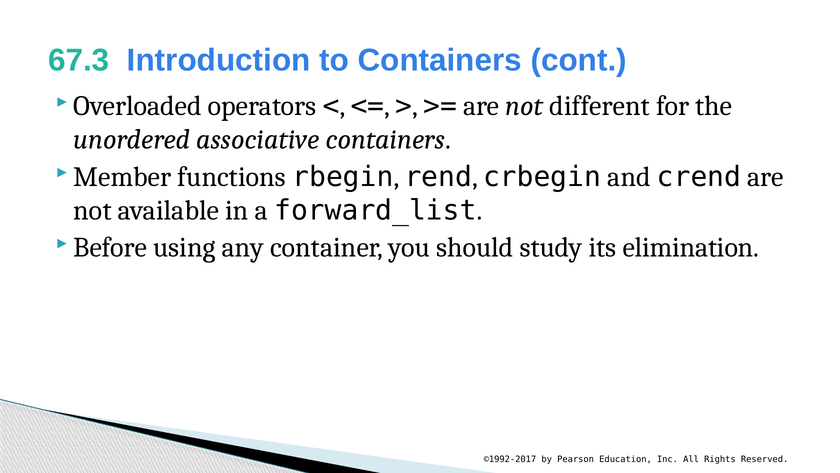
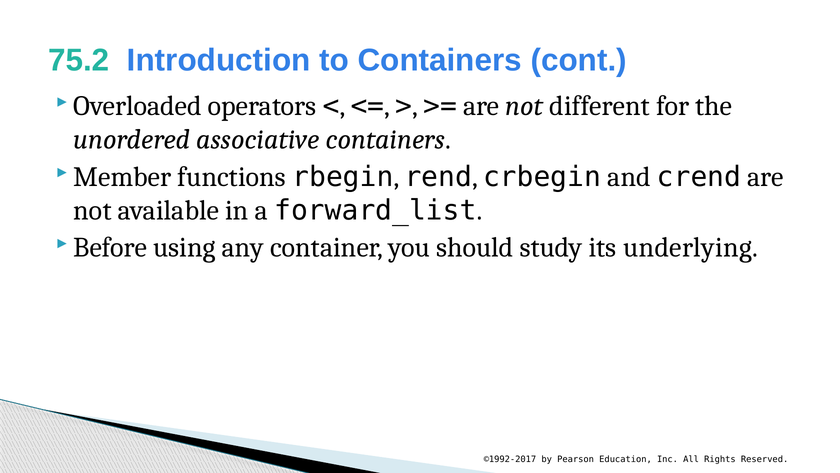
67.3: 67.3 -> 75.2
elimination: elimination -> underlying
